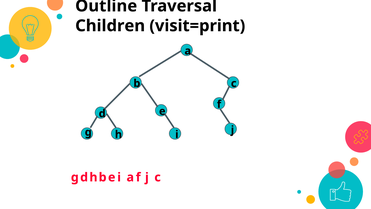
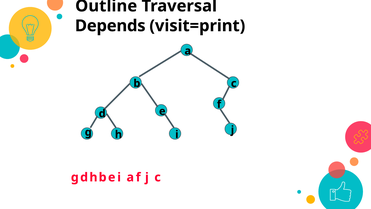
Children: Children -> Depends
